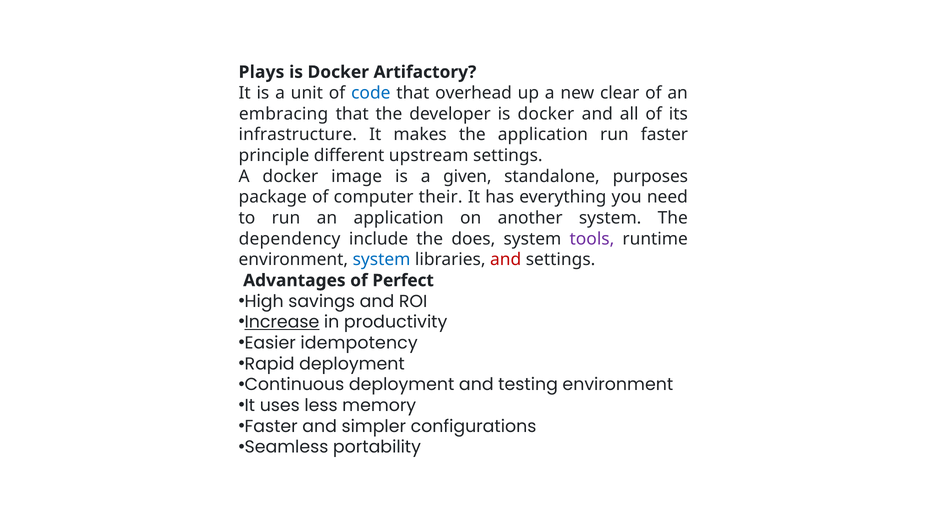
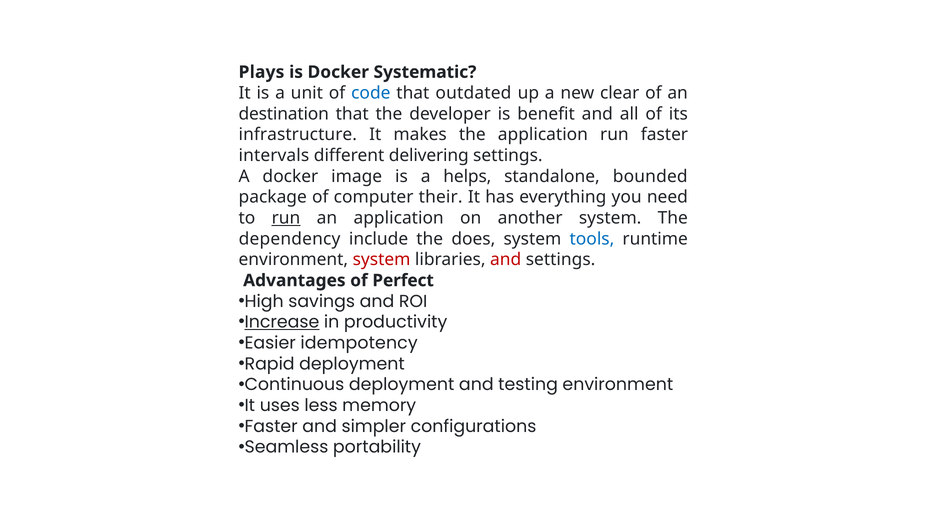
Artifactory: Artifactory -> Systematic
overhead: overhead -> outdated
embracing: embracing -> destination
developer is docker: docker -> benefit
principle: principle -> intervals
upstream: upstream -> delivering
given: given -> helps
purposes: purposes -> bounded
run at (286, 218) underline: none -> present
tools colour: purple -> blue
system at (382, 260) colour: blue -> red
